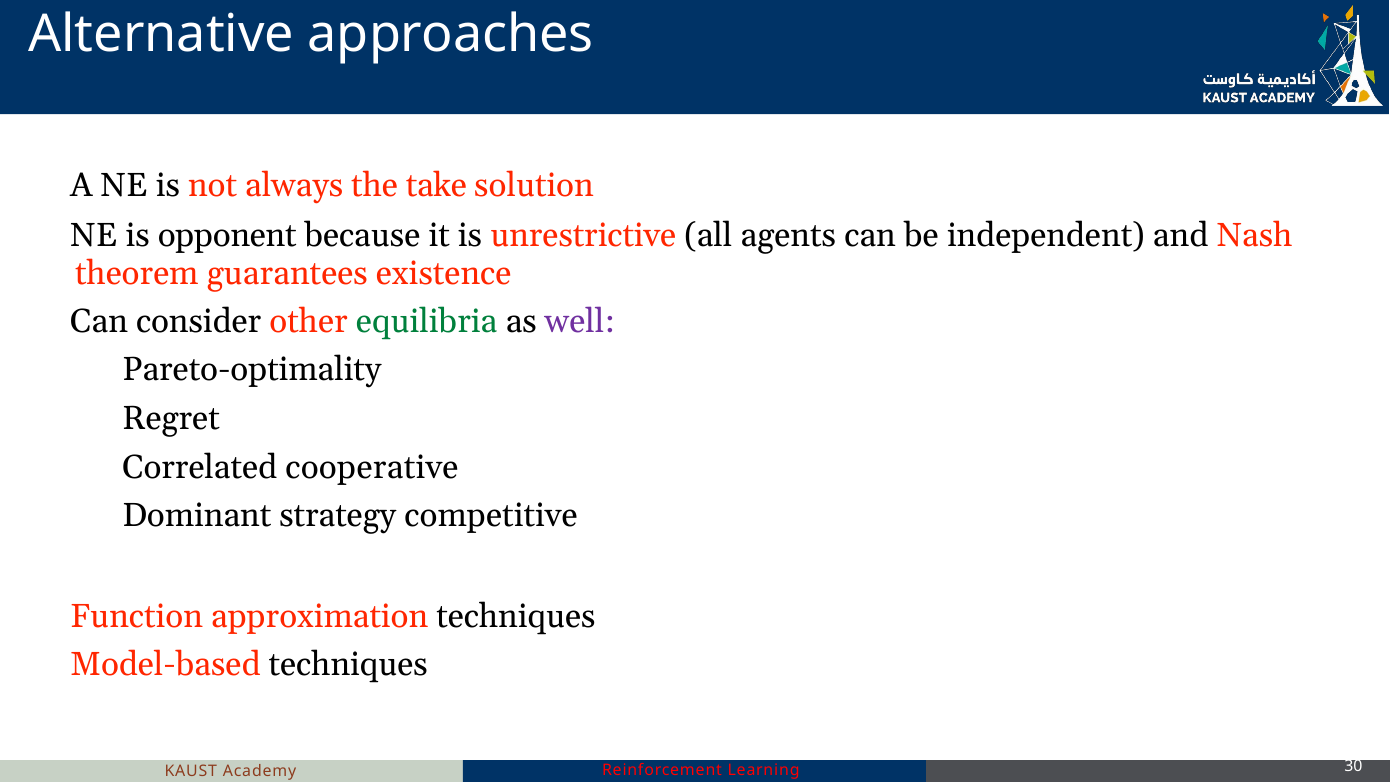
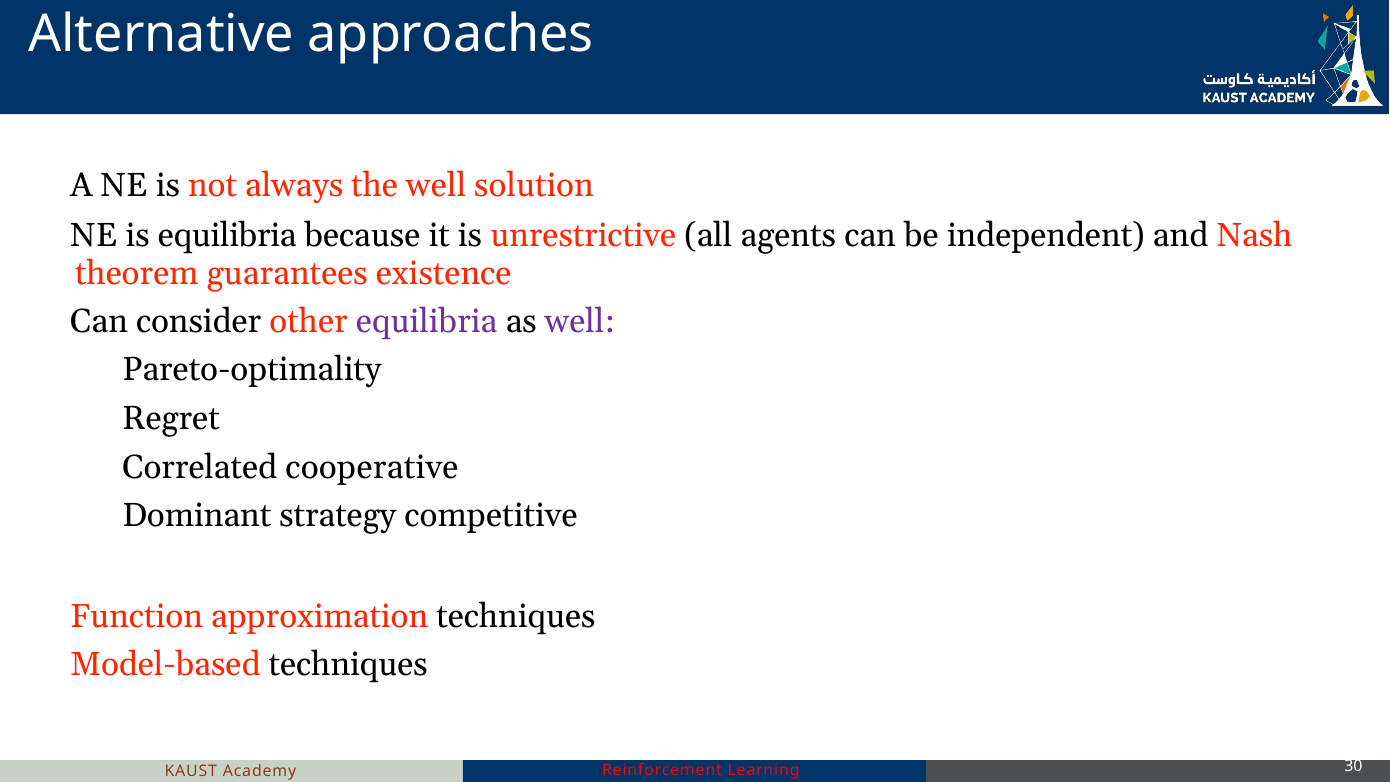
the take: take -> well
is opponent: opponent -> equilibria
equilibria at (427, 321) colour: green -> purple
